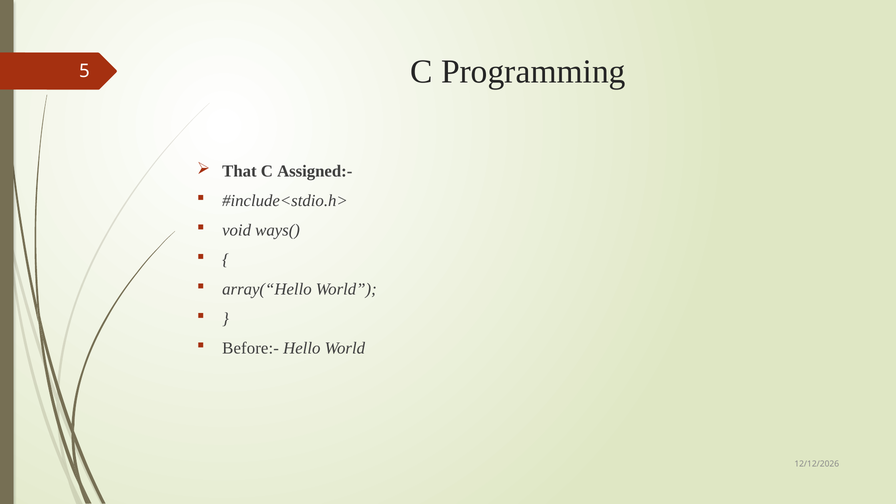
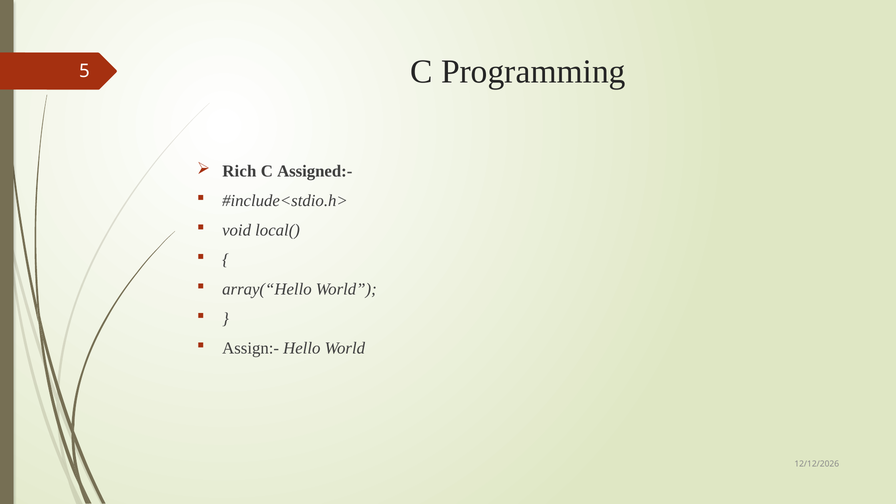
That: That -> Rich
ways(: ways( -> local(
Before:-: Before:- -> Assign:-
